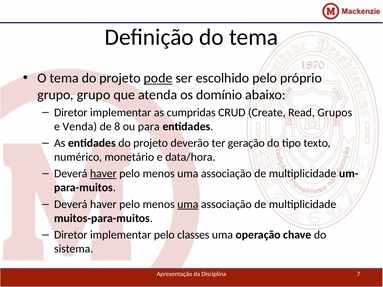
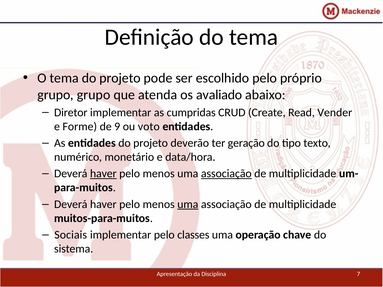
pode underline: present -> none
domínio: domínio -> avaliado
Grupos: Grupos -> Vender
Venda: Venda -> Forme
8: 8 -> 9
para: para -> voto
associação at (226, 174) underline: none -> present
Diretor at (71, 235): Diretor -> Sociais
